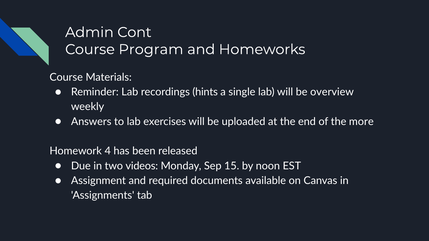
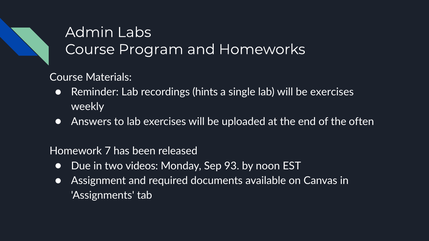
Cont: Cont -> Labs
be overview: overview -> exercises
more: more -> often
4: 4 -> 7
15: 15 -> 93
